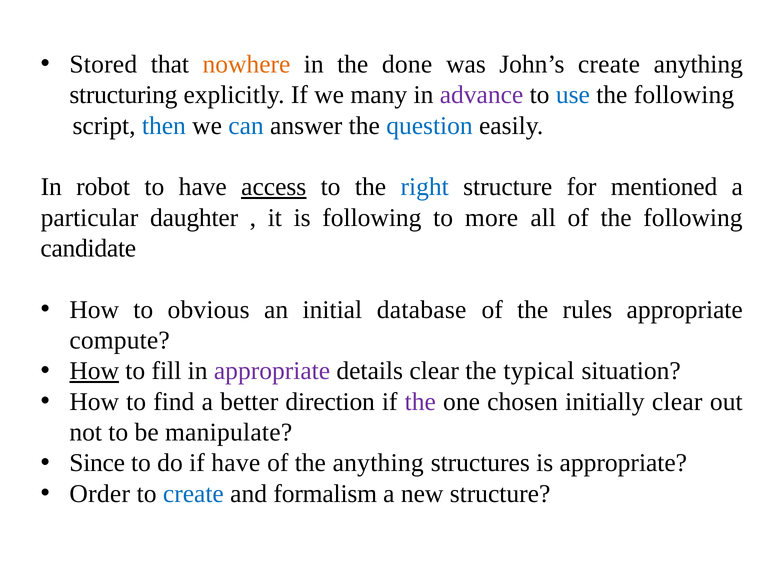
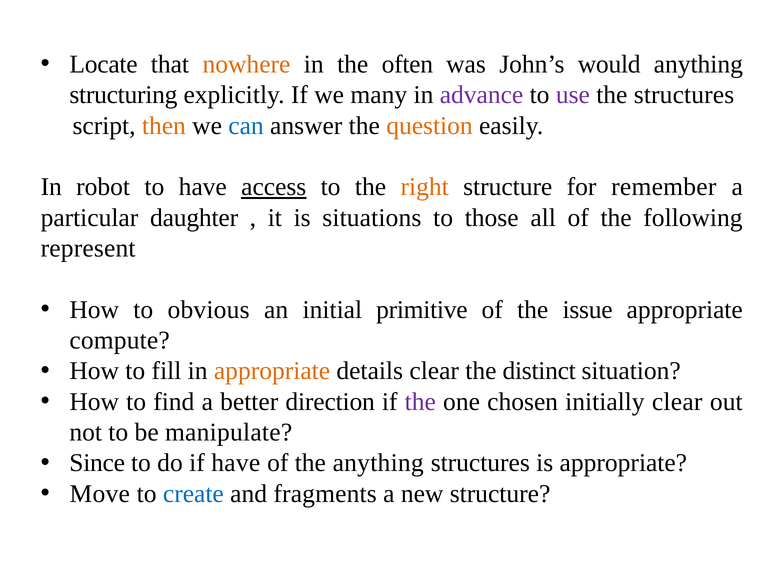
Stored: Stored -> Locate
done: done -> often
John’s create: create -> would
use colour: blue -> purple
following at (684, 95): following -> structures
then colour: blue -> orange
question colour: blue -> orange
right colour: blue -> orange
mentioned: mentioned -> remember
is following: following -> situations
more: more -> those
candidate: candidate -> represent
database: database -> primitive
rules: rules -> issue
How at (94, 371) underline: present -> none
appropriate at (272, 371) colour: purple -> orange
typical: typical -> distinct
Order: Order -> Move
formalism: formalism -> fragments
